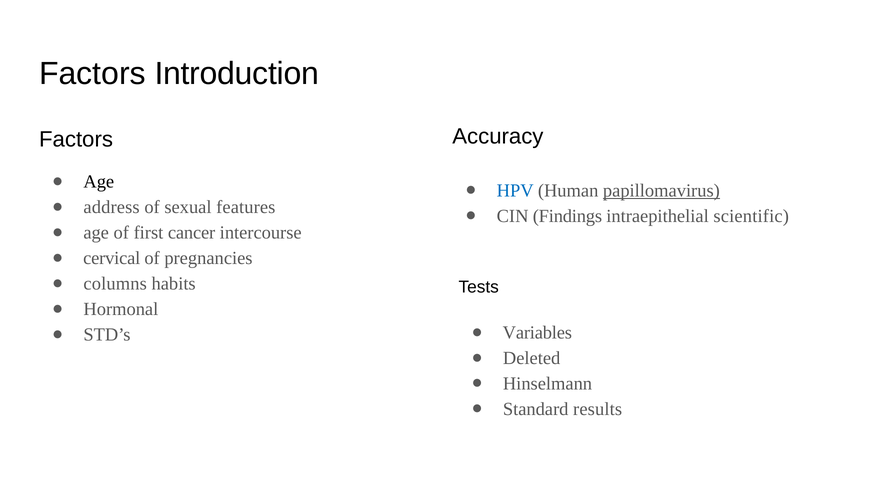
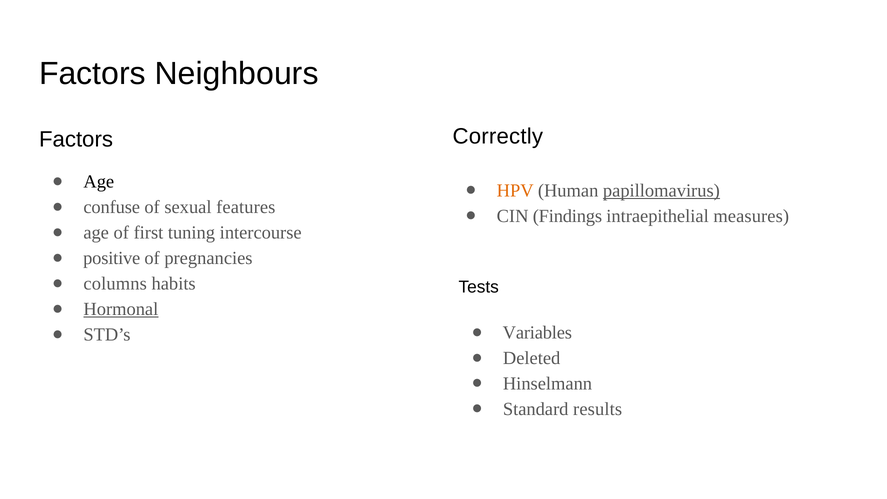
Introduction: Introduction -> Neighbours
Accuracy: Accuracy -> Correctly
HPV colour: blue -> orange
address: address -> confuse
scientific: scientific -> measures
cancer: cancer -> tuning
cervical: cervical -> positive
Hormonal underline: none -> present
